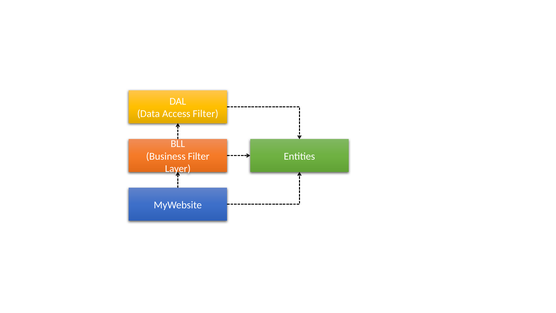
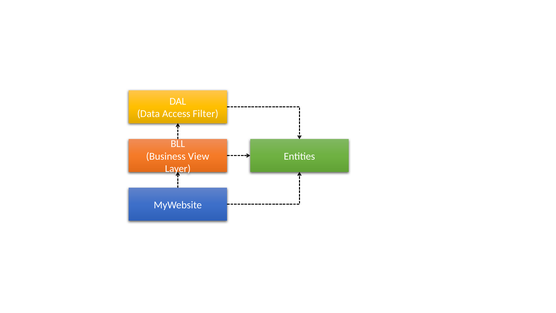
Business Filter: Filter -> View
